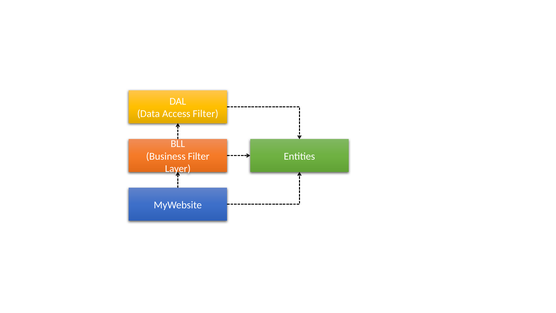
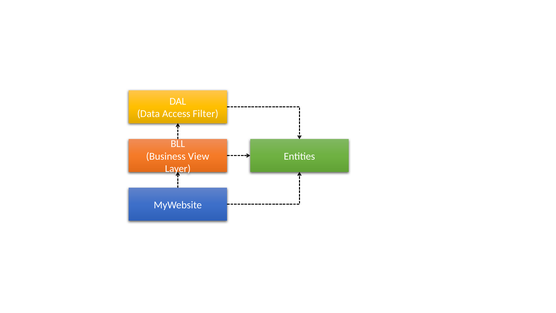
Business Filter: Filter -> View
